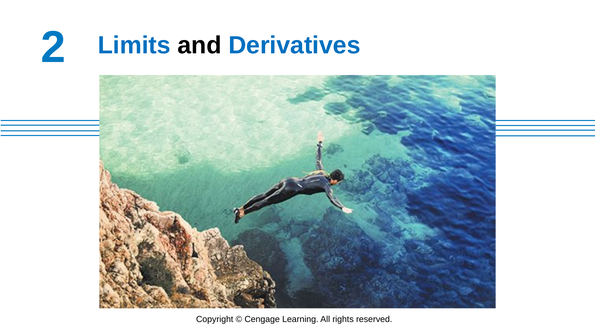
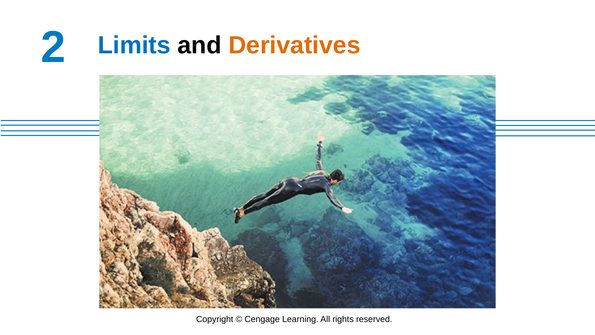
Derivatives colour: blue -> orange
